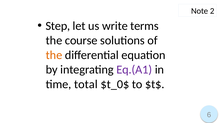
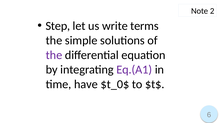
course: course -> simple
the at (54, 55) colour: orange -> purple
total: total -> have
